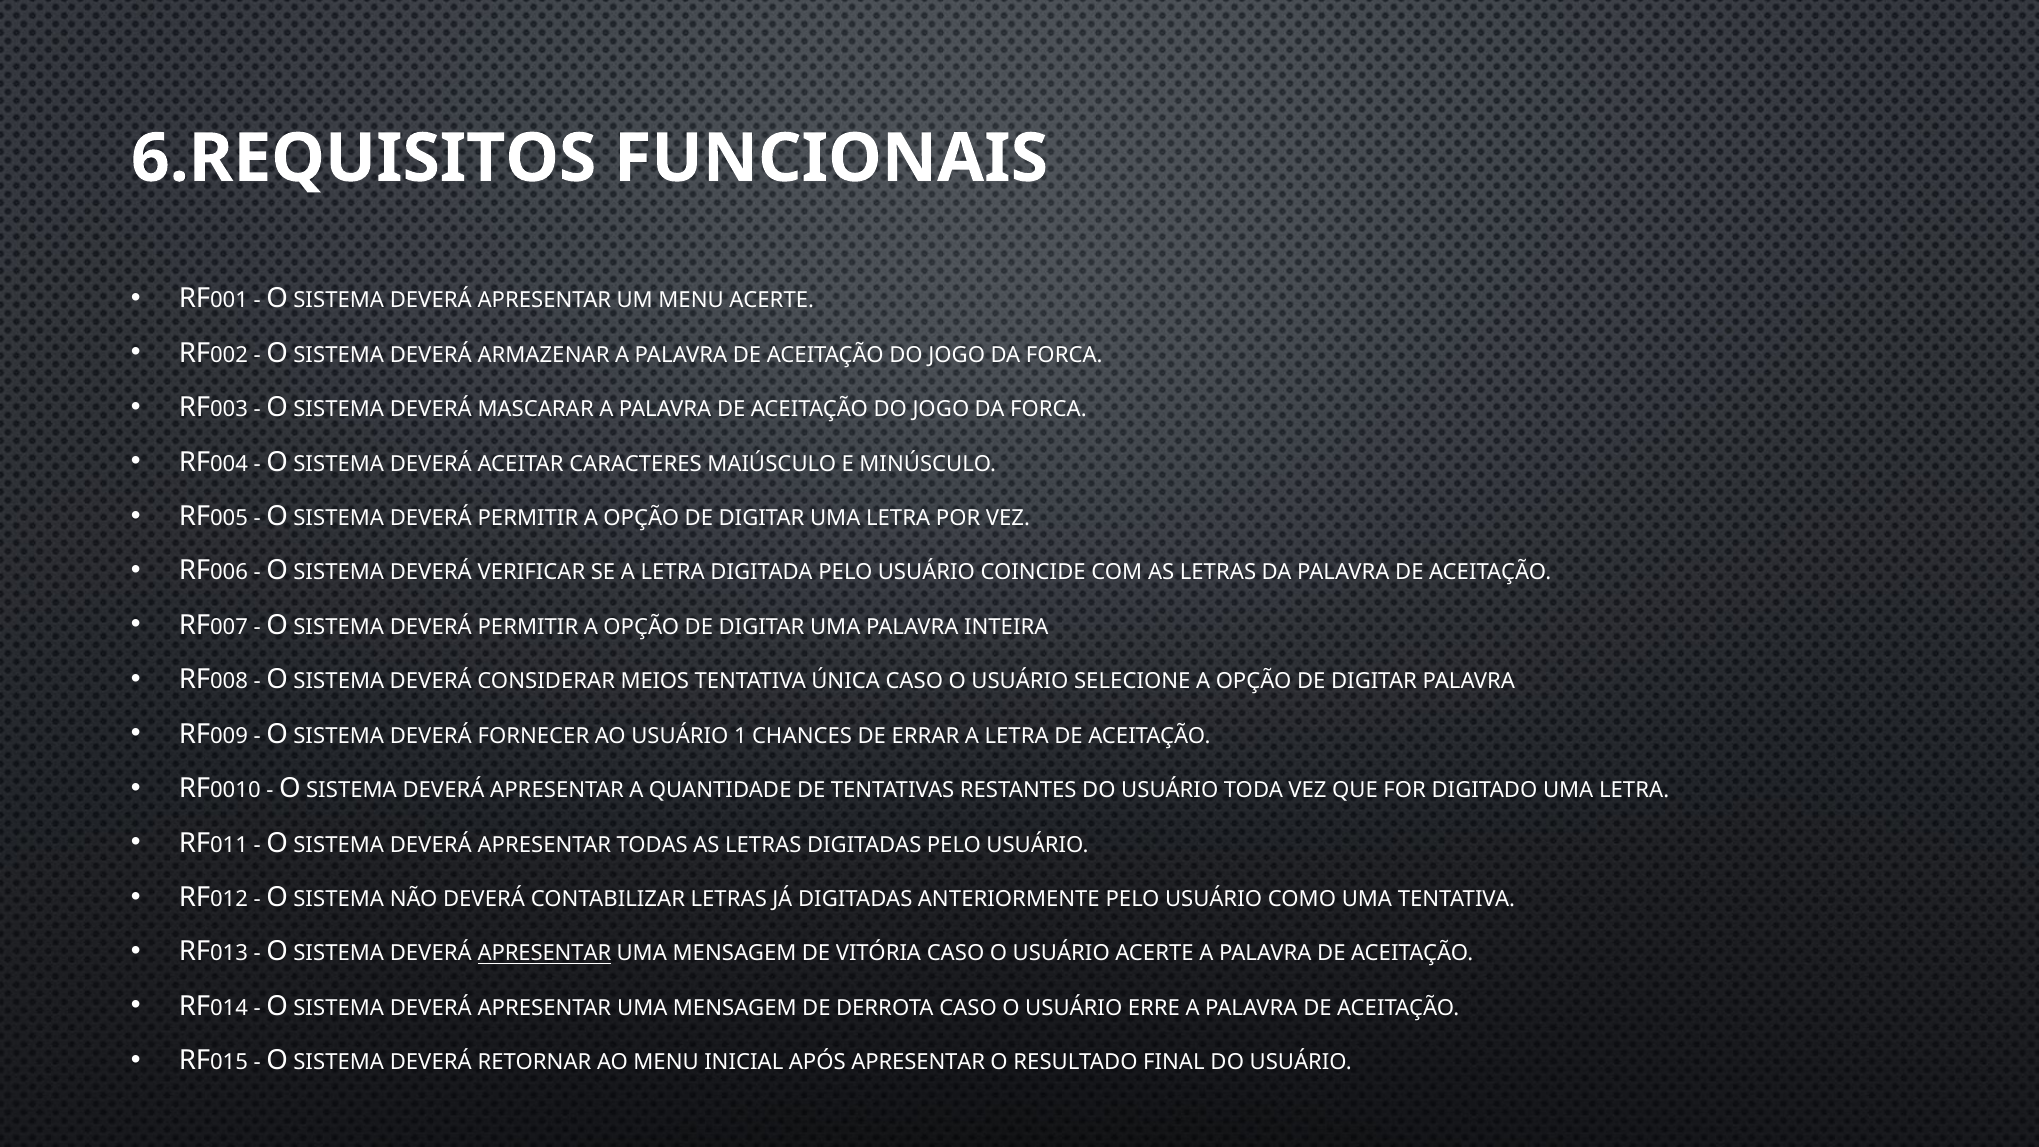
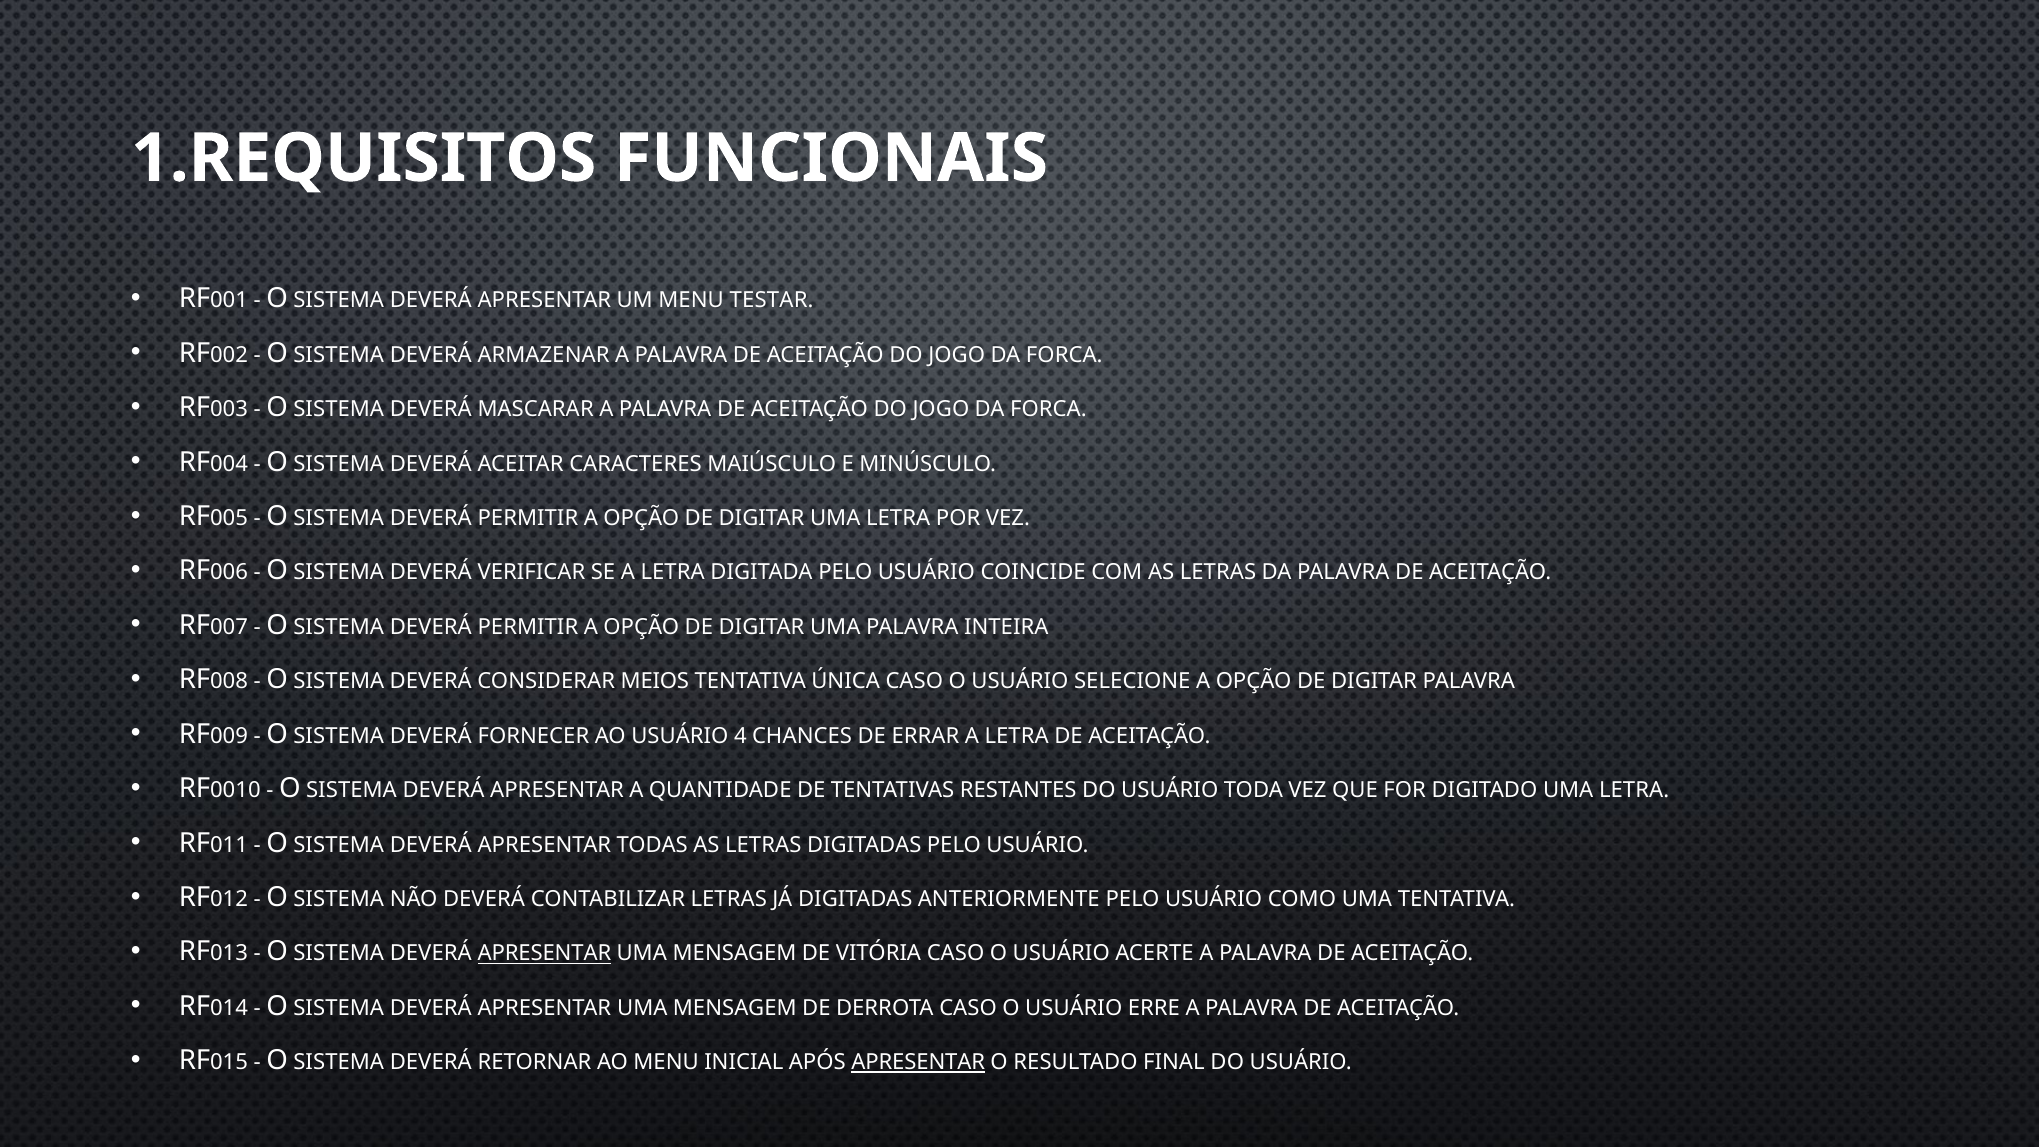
6.REQUISITOS: 6.REQUISITOS -> 1.REQUISITOS
MENU ACERTE: ACERTE -> TESTAR
1: 1 -> 4
APRESENTAR at (918, 1062) underline: none -> present
